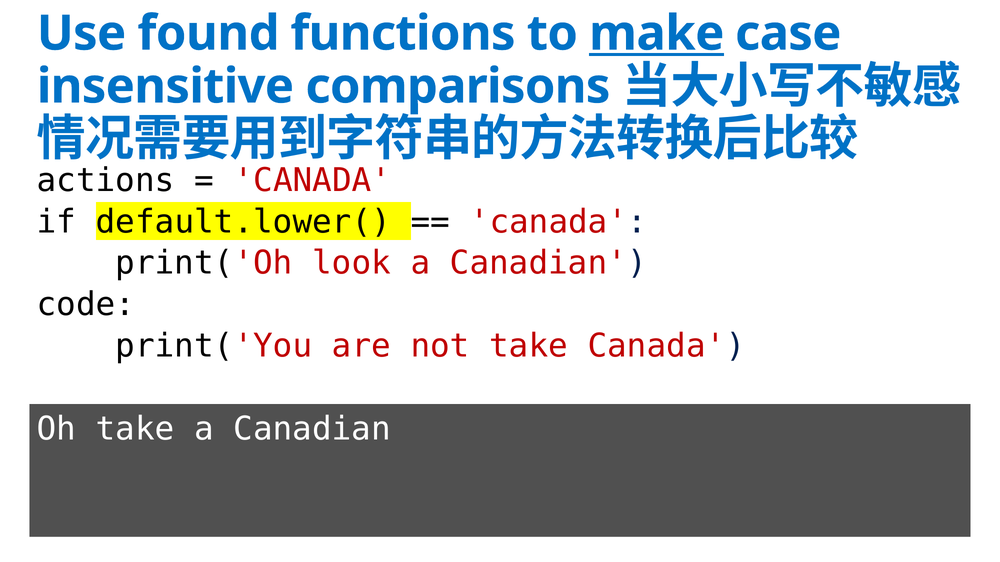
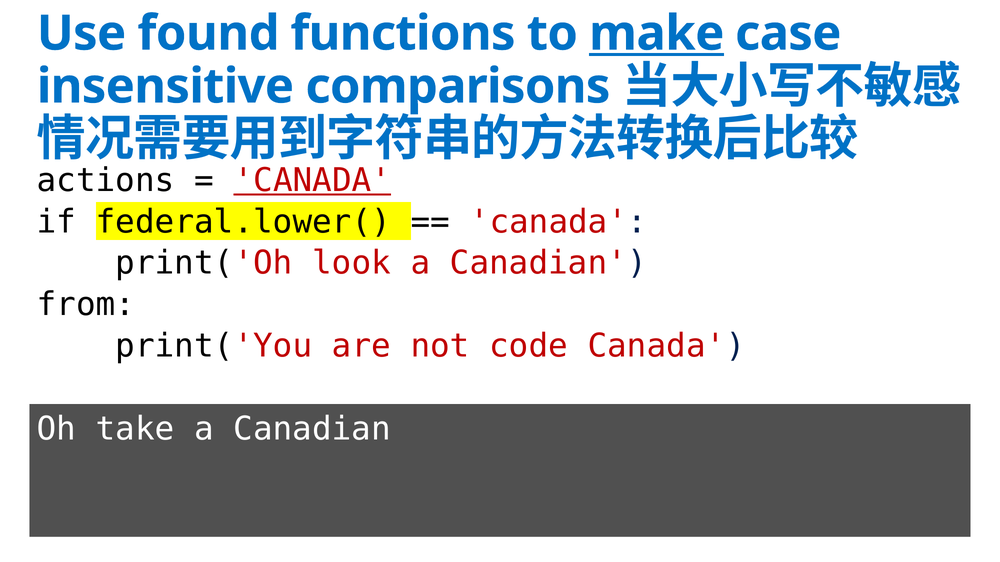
CANADA at (312, 180) underline: none -> present
default.lower(: default.lower( -> federal.lower(
code: code -> from
not take: take -> code
